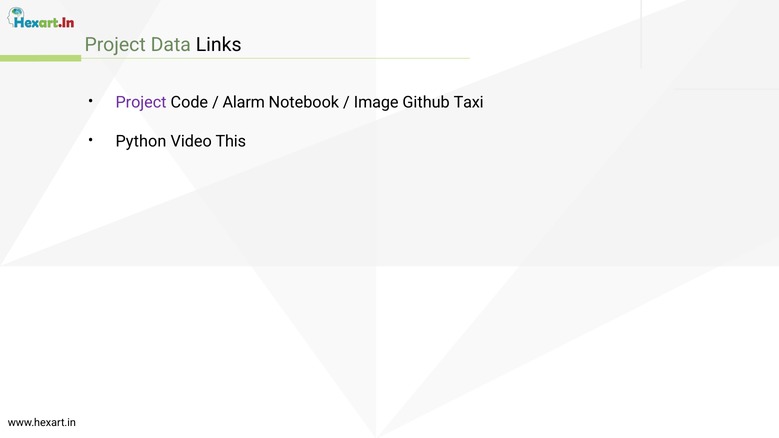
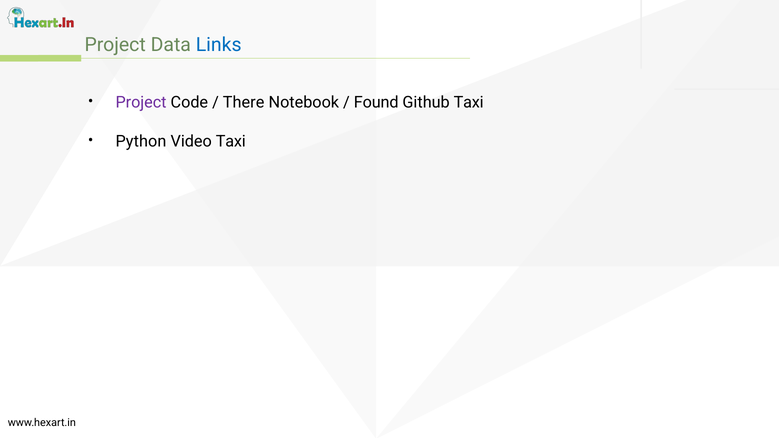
Links colour: black -> blue
Alarm: Alarm -> There
Image: Image -> Found
Video This: This -> Taxi
